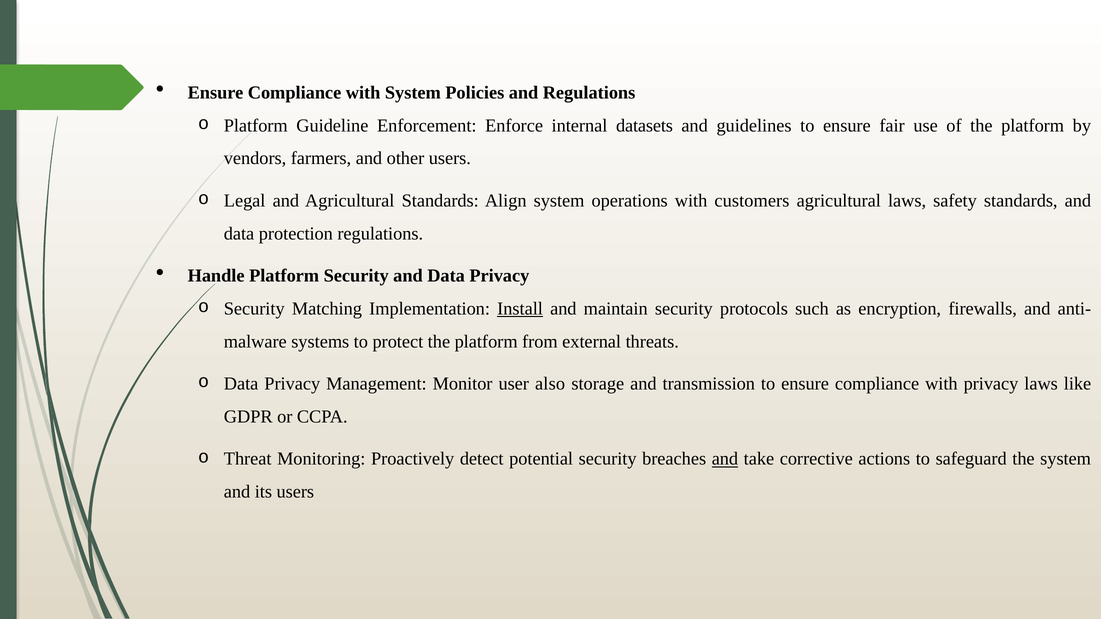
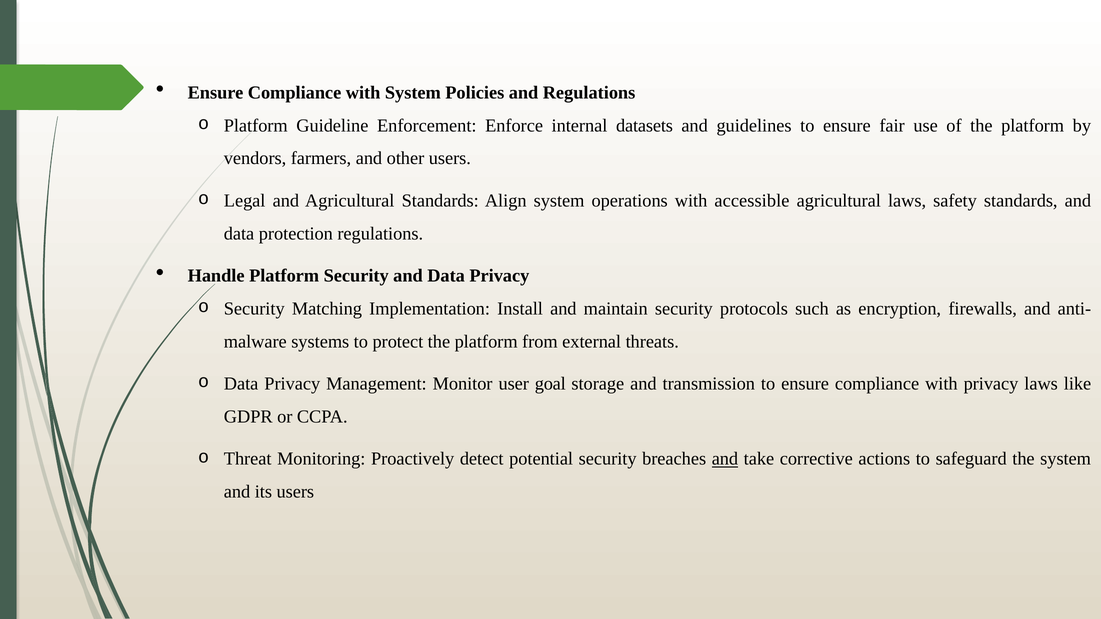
customers: customers -> accessible
Install underline: present -> none
also: also -> goal
